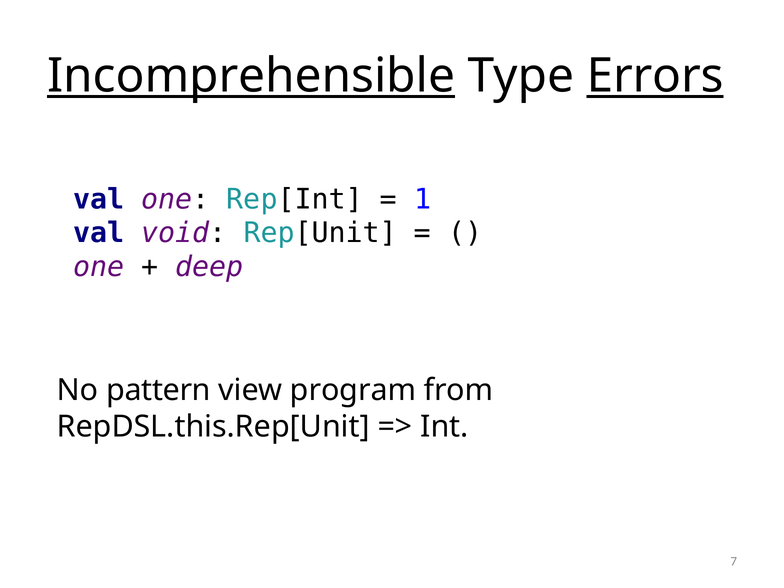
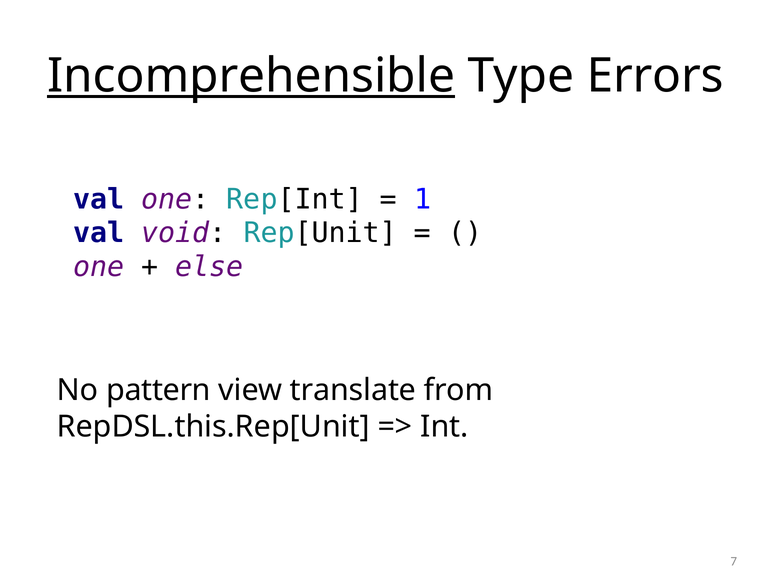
Errors underline: present -> none
deep: deep -> else
program: program -> translate
